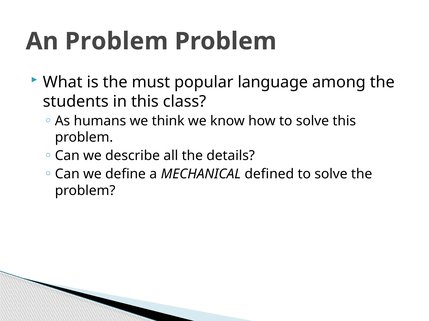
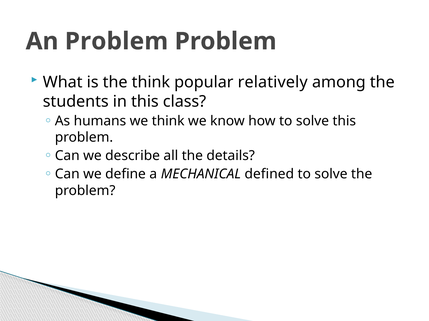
the must: must -> think
language: language -> relatively
